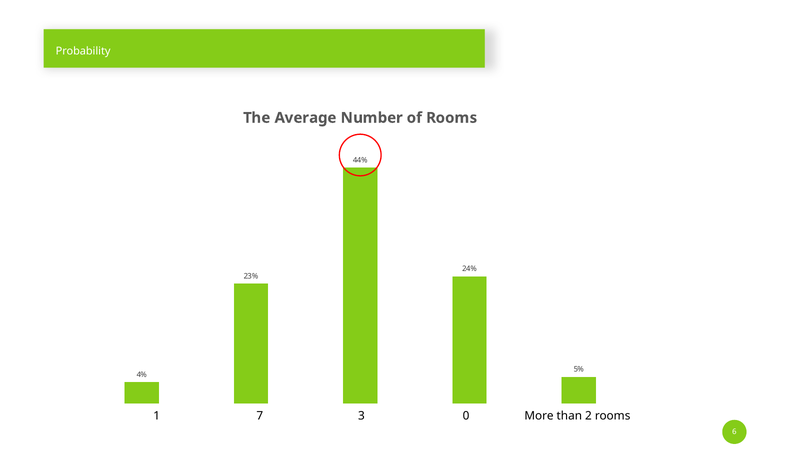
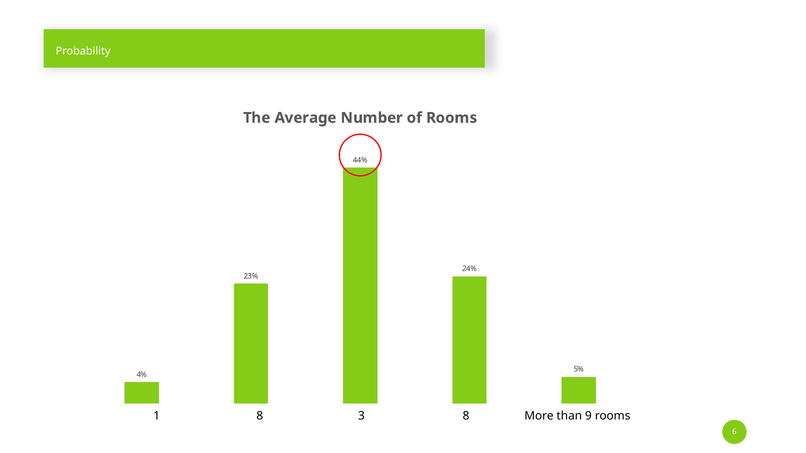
1 7: 7 -> 8
3 0: 0 -> 8
2: 2 -> 9
